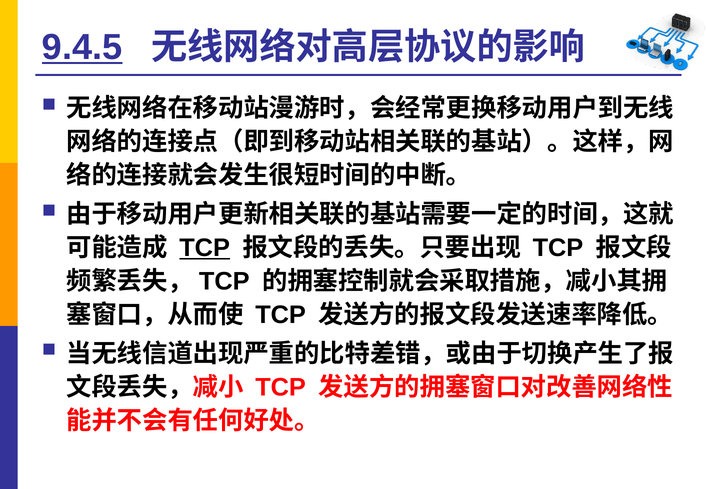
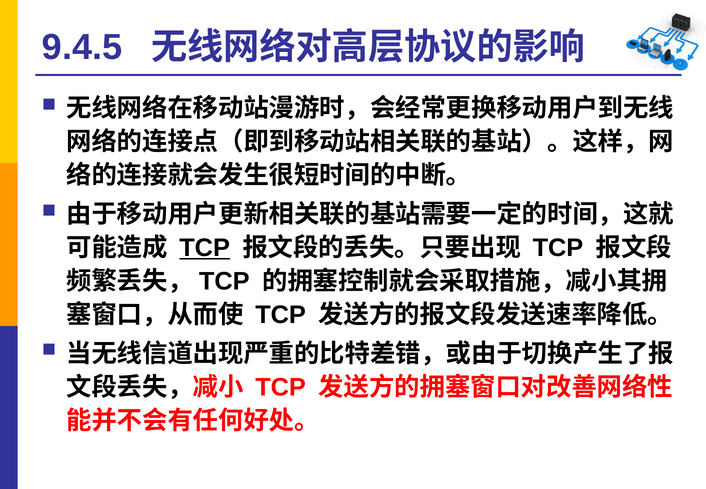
9.4.5 underline: present -> none
